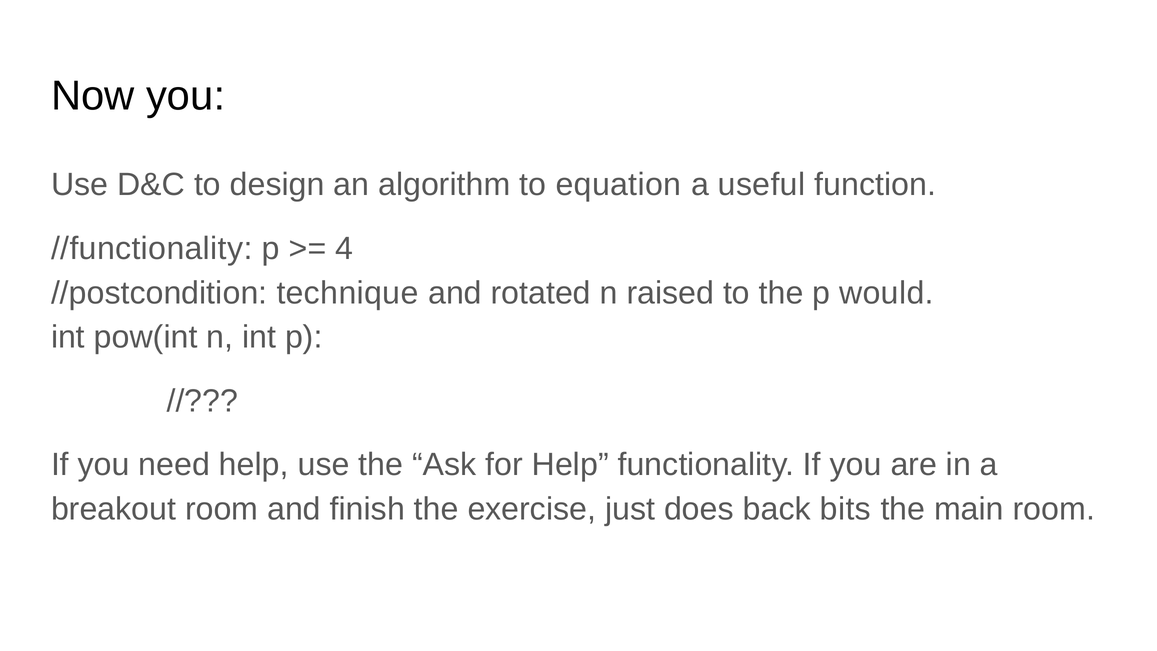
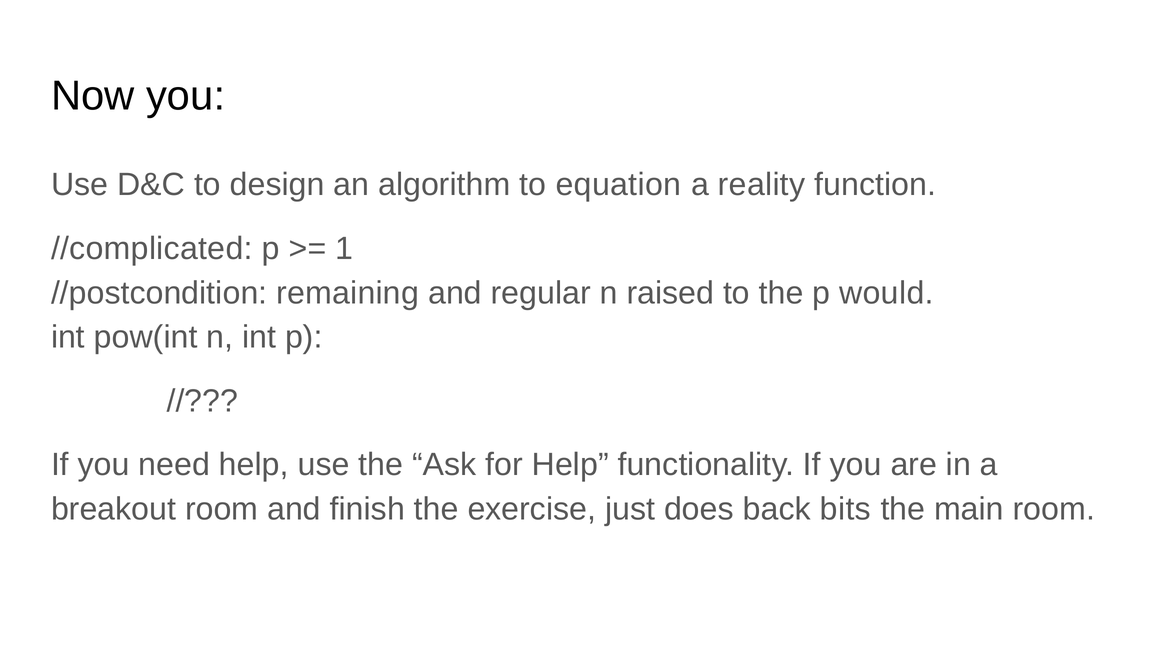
useful: useful -> reality
//functionality: //functionality -> //complicated
4: 4 -> 1
technique: technique -> remaining
rotated: rotated -> regular
